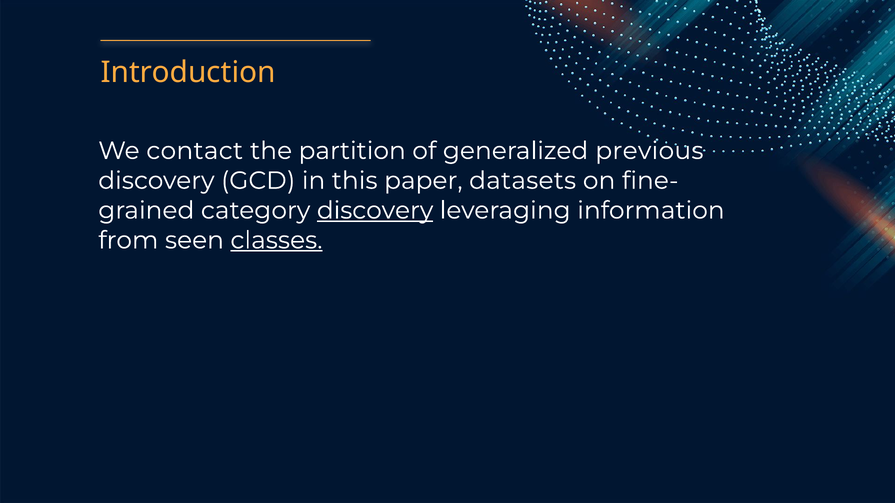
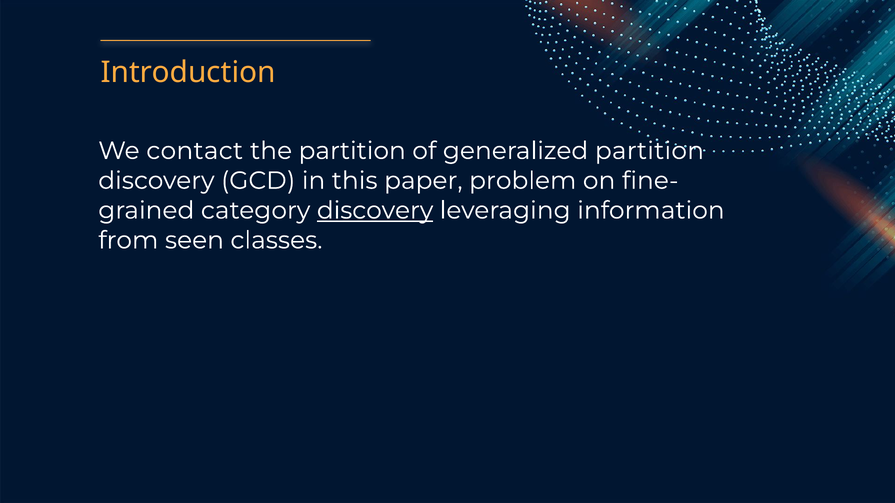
generalized previous: previous -> partition
datasets: datasets -> problem
classes underline: present -> none
